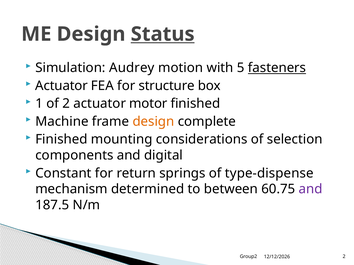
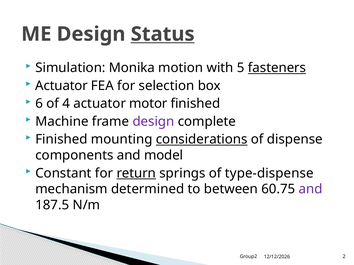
Audrey: Audrey -> Monika
structure: structure -> selection
1: 1 -> 6
of 2: 2 -> 4
design at (153, 122) colour: orange -> purple
considerations underline: none -> present
selection: selection -> dispense
digital: digital -> model
return underline: none -> present
